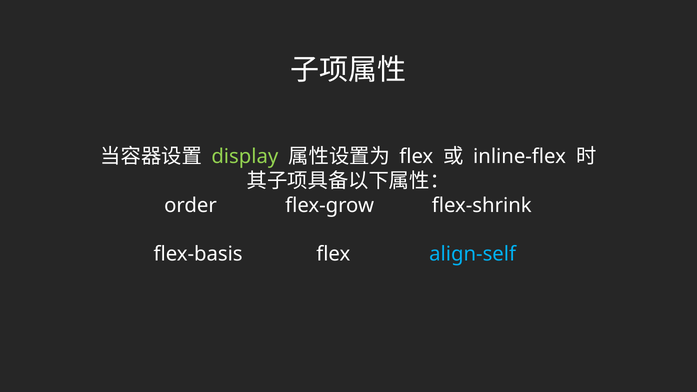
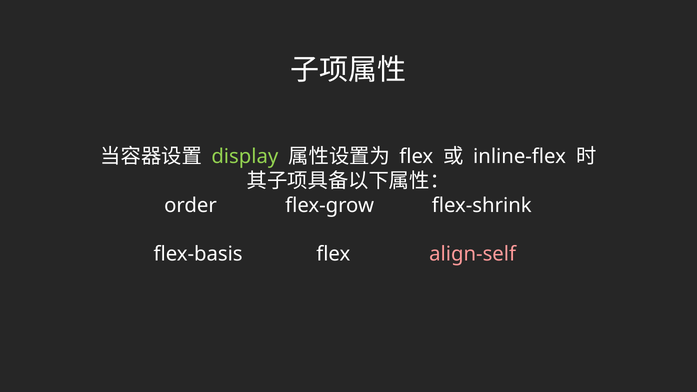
align-self colour: light blue -> pink
